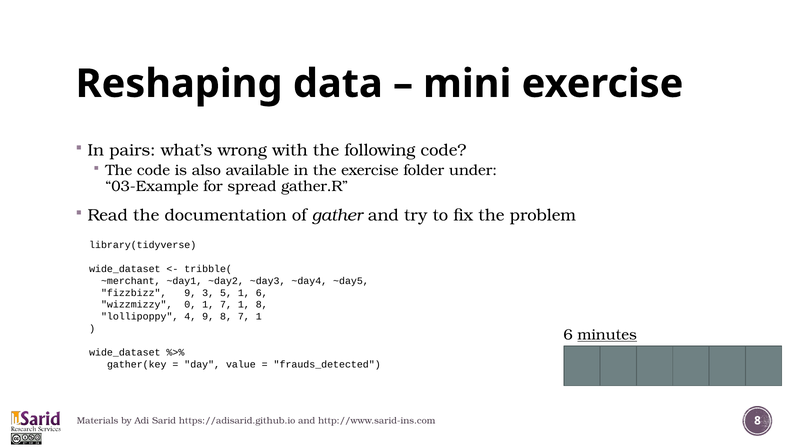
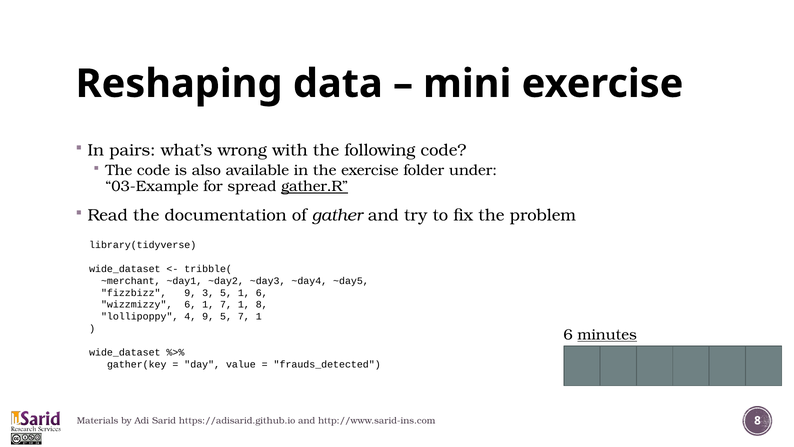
gather.R underline: none -> present
wizzmizzy 0: 0 -> 6
9 8: 8 -> 5
